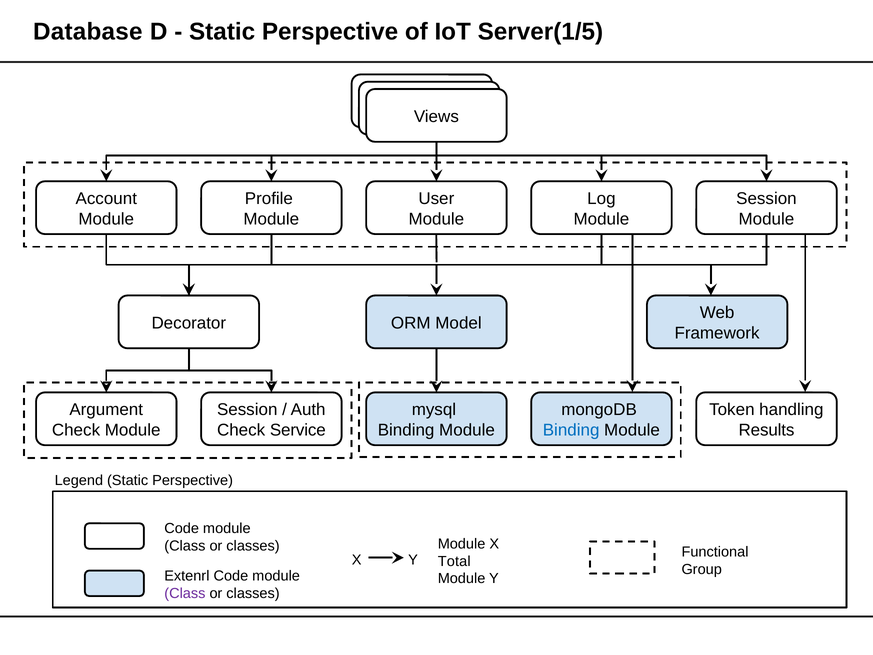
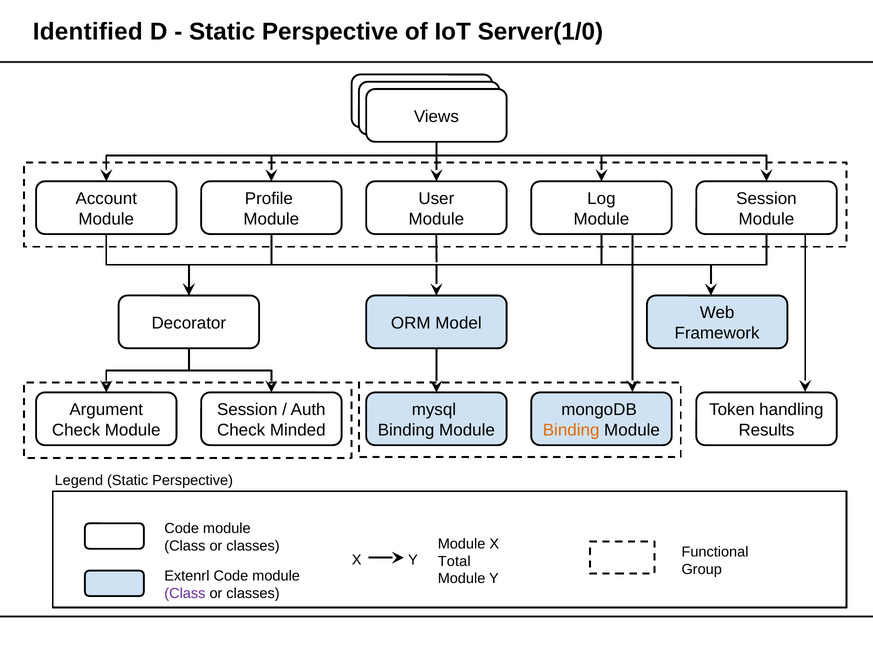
Database: Database -> Identified
Server(1/5: Server(1/5 -> Server(1/0
Service: Service -> Minded
Binding at (571, 430) colour: blue -> orange
